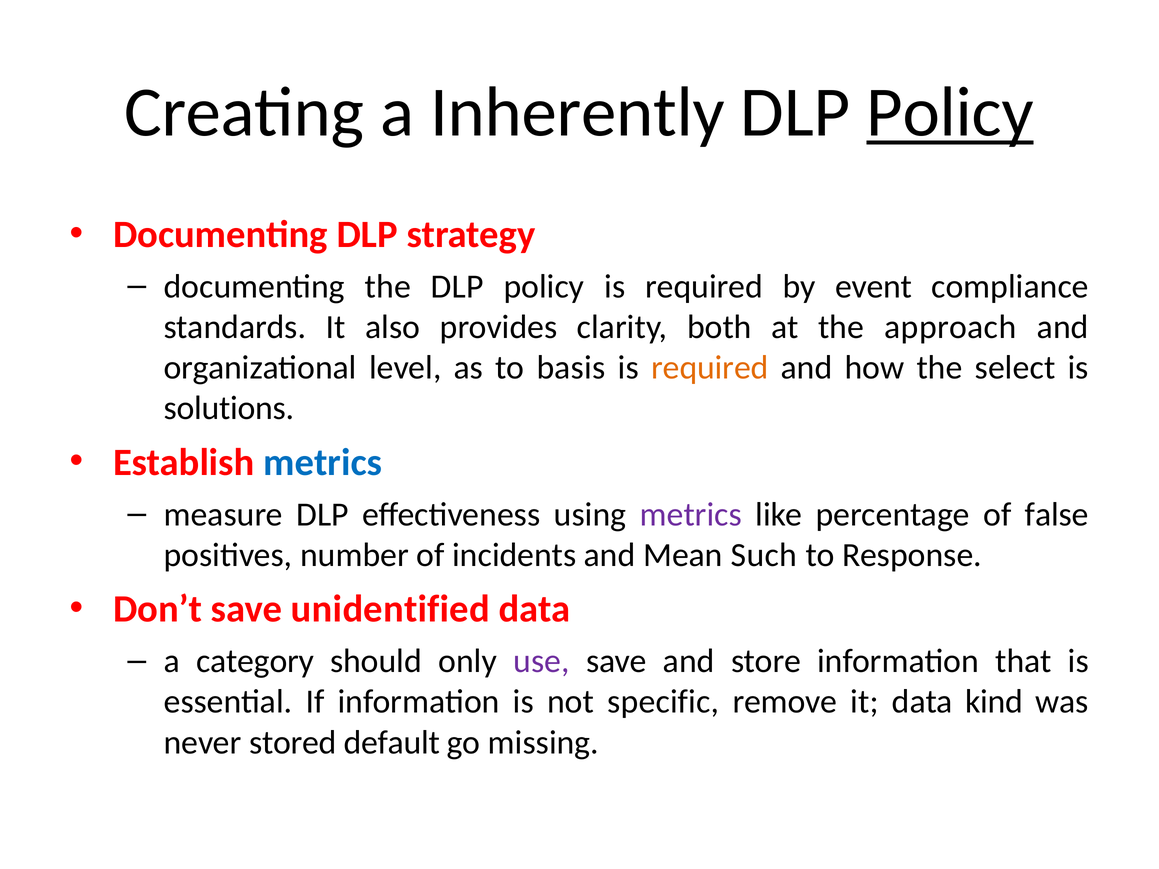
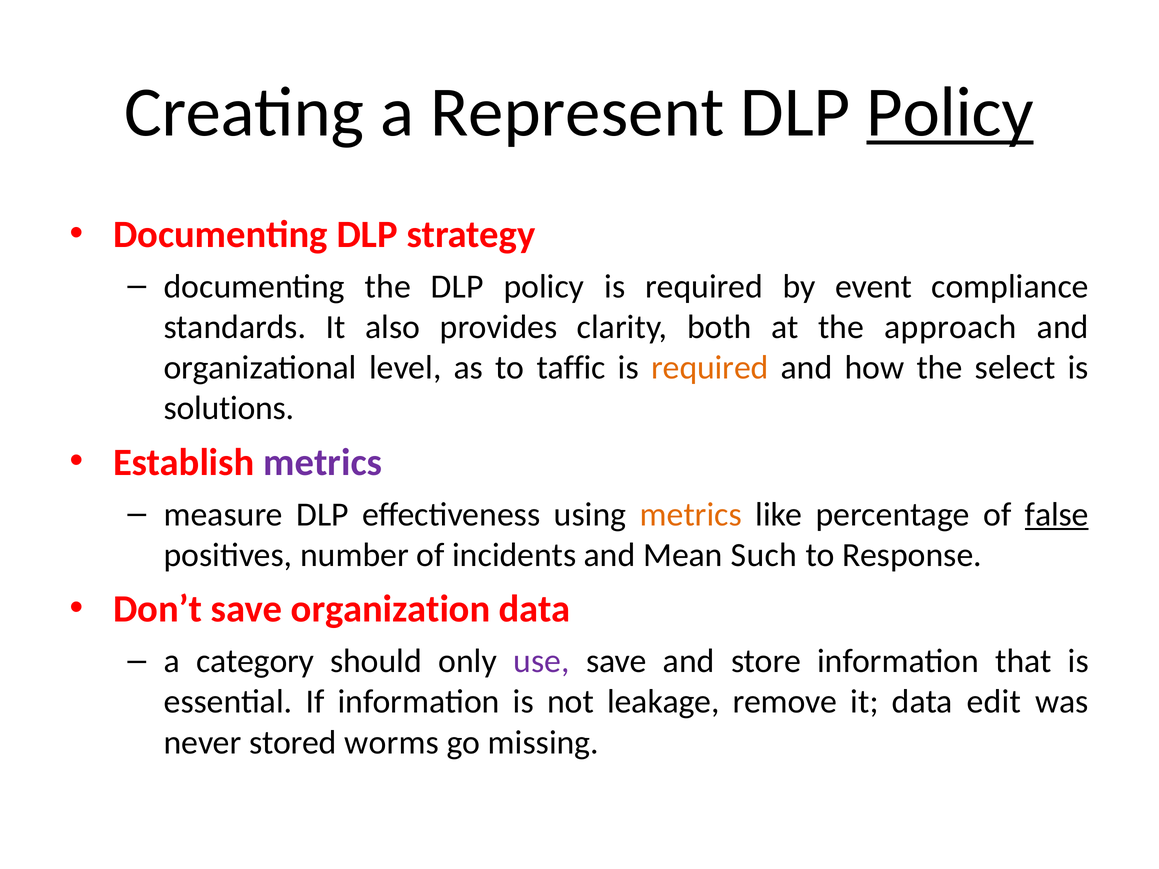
Inherently: Inherently -> Represent
basis: basis -> taffic
metrics at (323, 462) colour: blue -> purple
metrics at (691, 515) colour: purple -> orange
false underline: none -> present
unidentified: unidentified -> organization
specific: specific -> leakage
kind: kind -> edit
default: default -> worms
